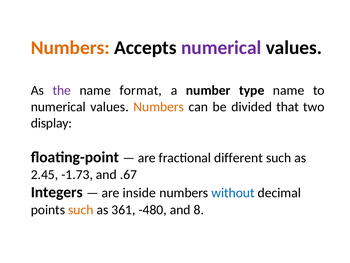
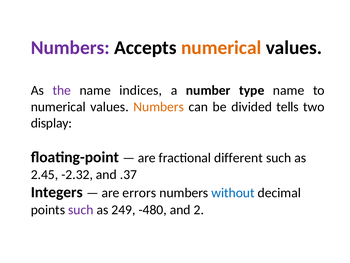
Numbers at (70, 48) colour: orange -> purple
numerical at (221, 48) colour: purple -> orange
format: format -> indices
that: that -> tells
-1.73: -1.73 -> -2.32
.67: .67 -> .37
inside: inside -> errors
such at (81, 209) colour: orange -> purple
361: 361 -> 249
8: 8 -> 2
